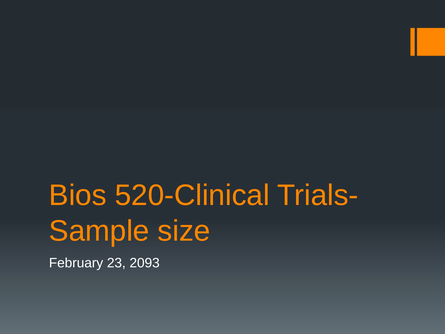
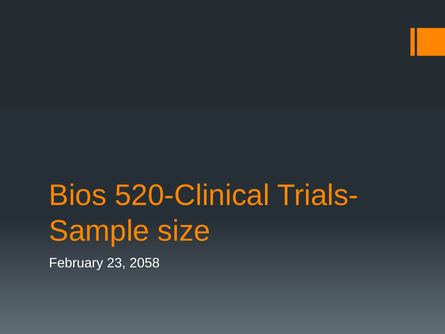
2093: 2093 -> 2058
